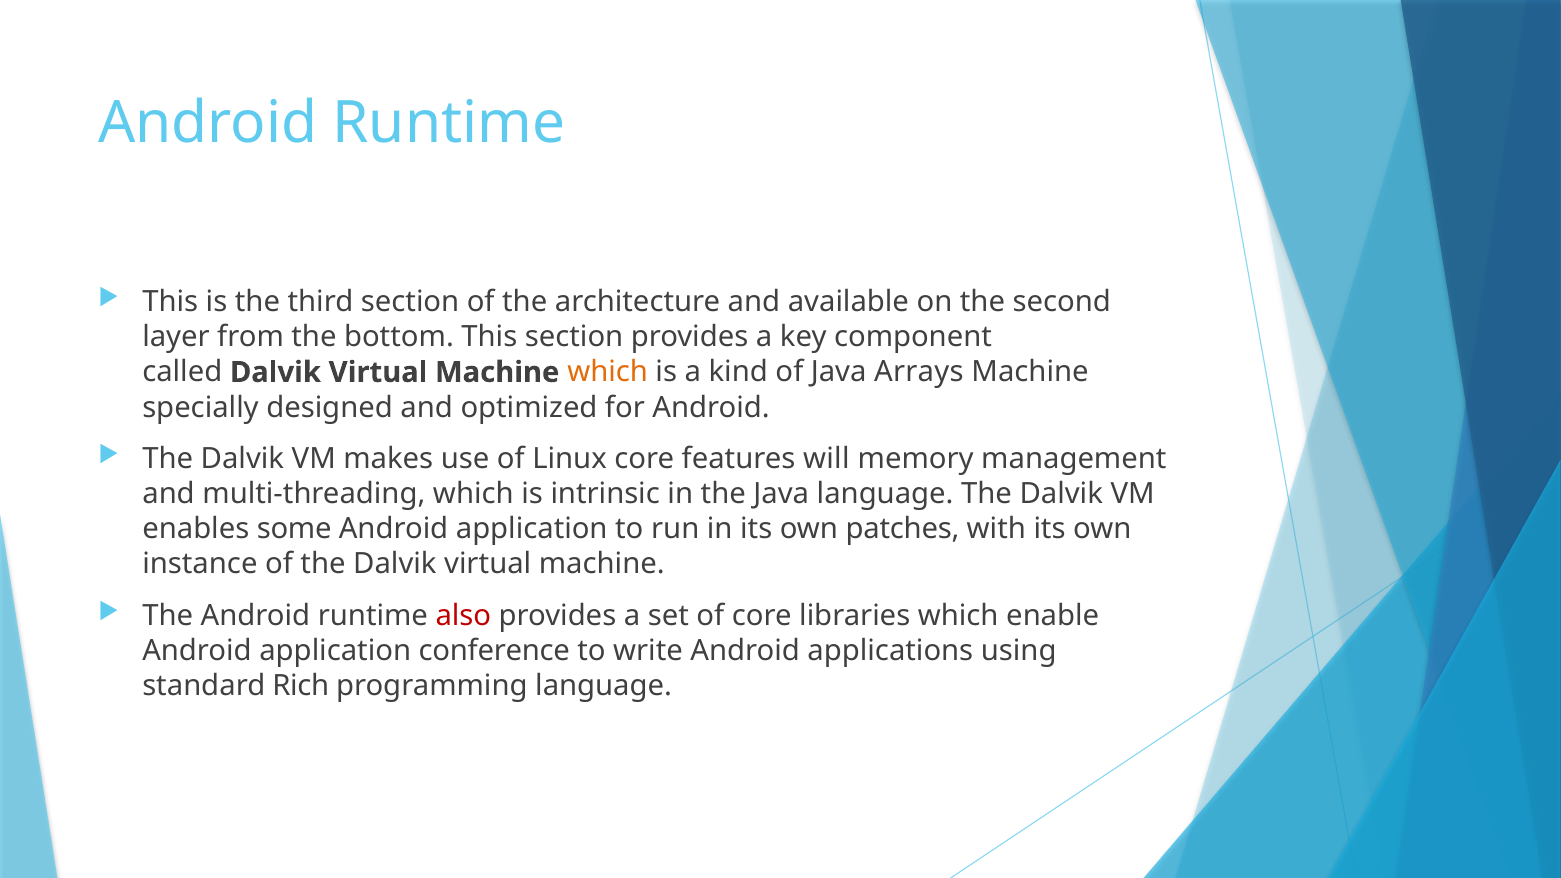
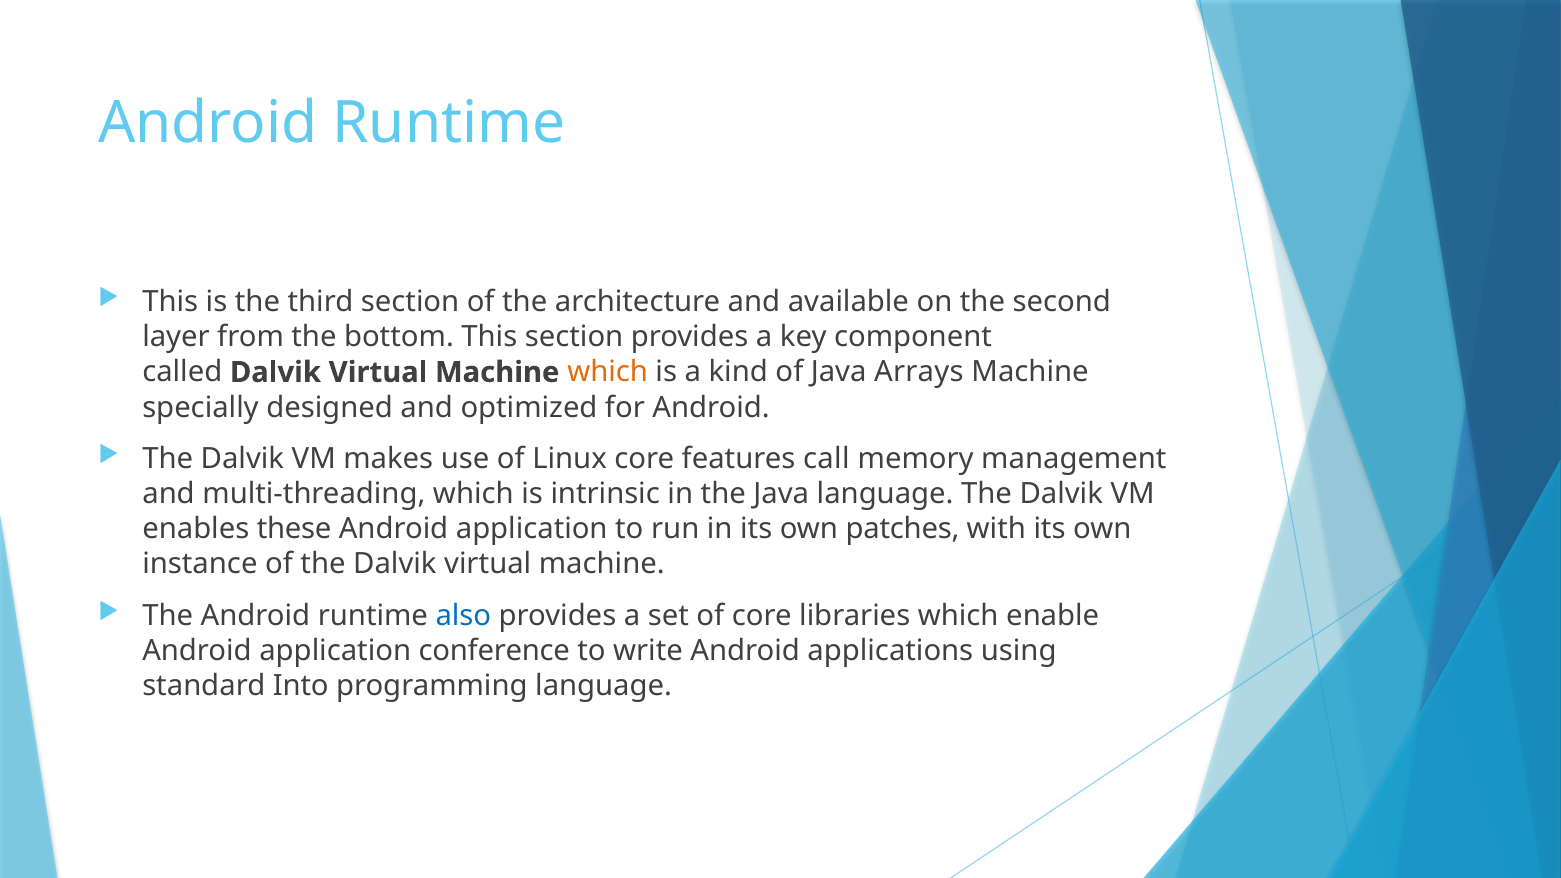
will: will -> call
some: some -> these
also colour: red -> blue
Rich: Rich -> Into
